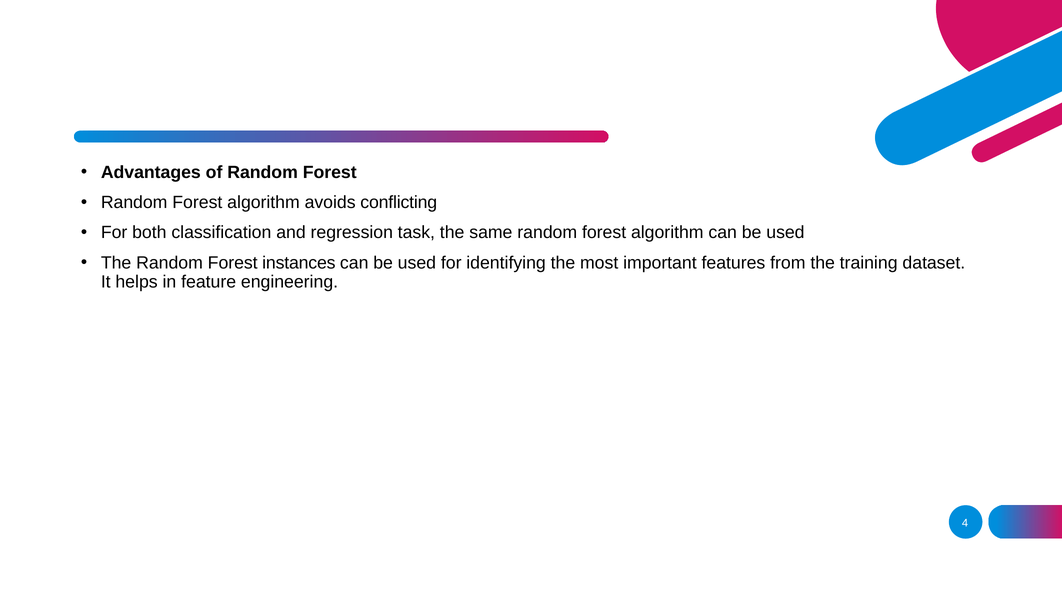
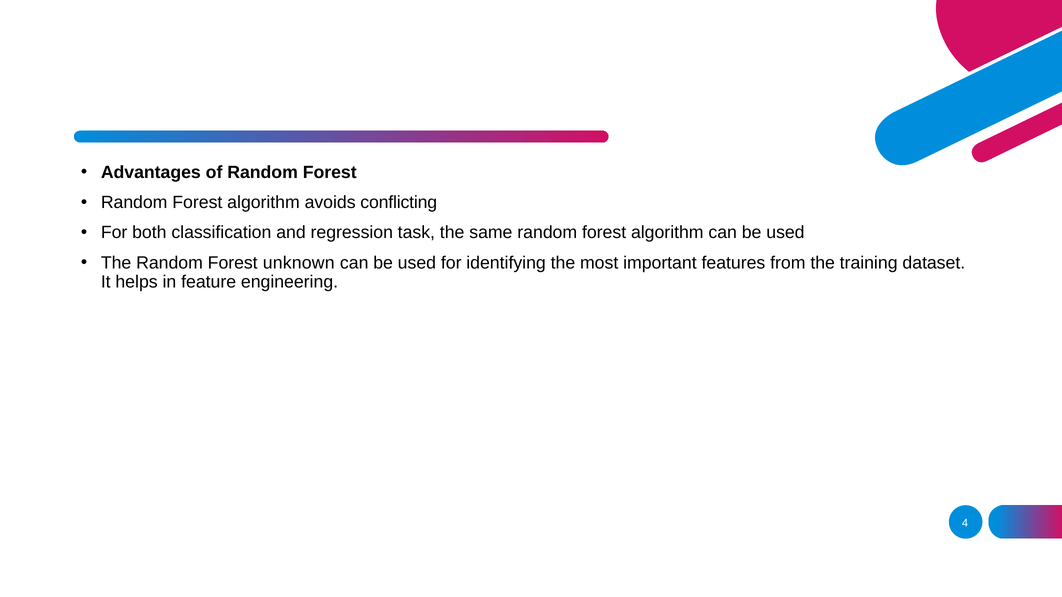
instances: instances -> unknown
